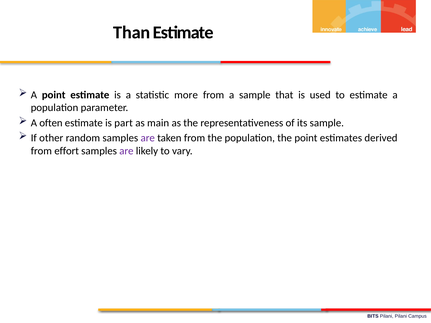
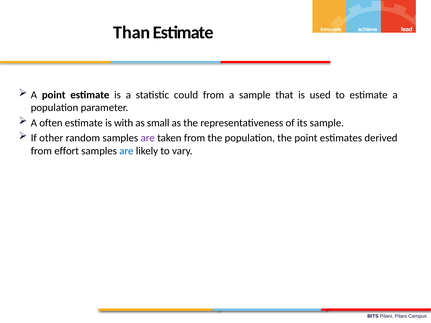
more: more -> could
part: part -> with
main: main -> small
are at (126, 151) colour: purple -> blue
